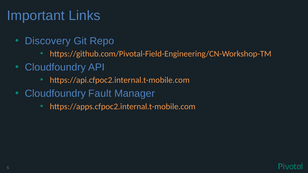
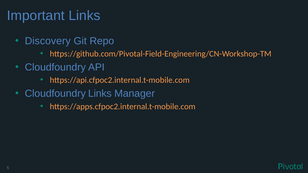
Cloudfoundry Fault: Fault -> Links
